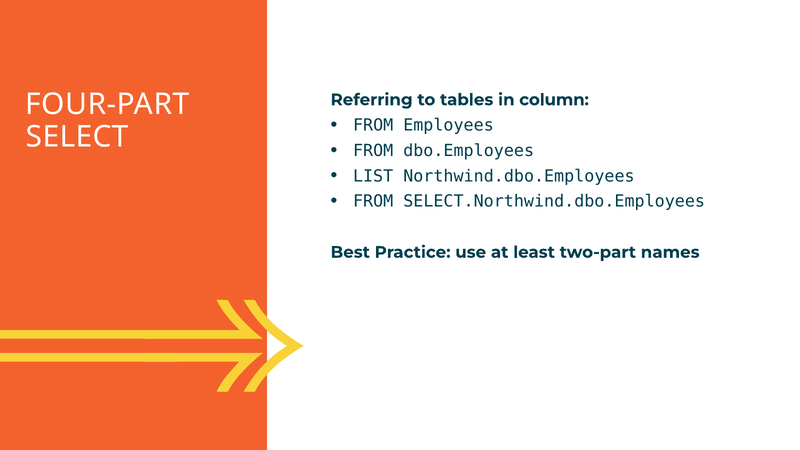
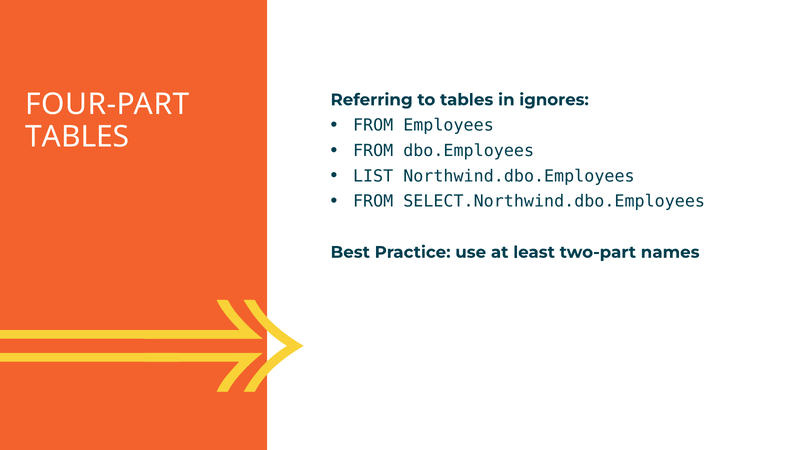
column: column -> ignores
SELECT at (77, 137): SELECT -> TABLES
